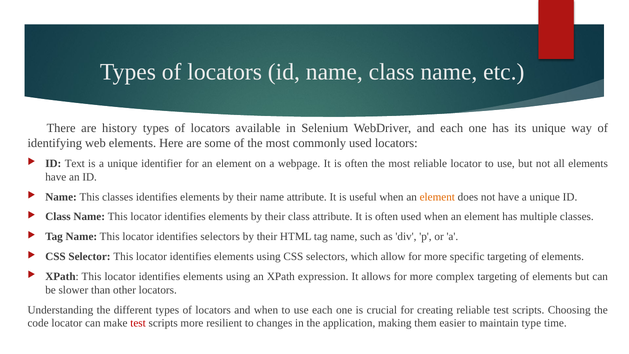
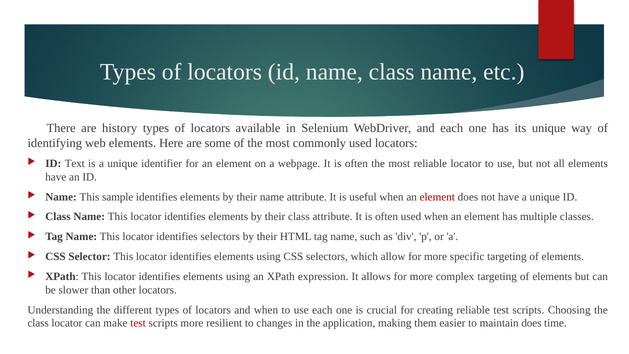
This classes: classes -> sample
element at (437, 197) colour: orange -> red
code at (38, 323): code -> class
maintain type: type -> does
